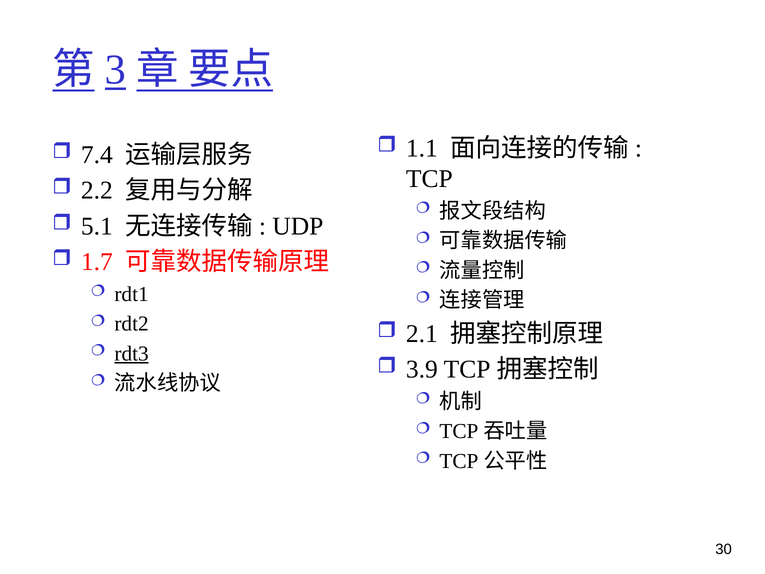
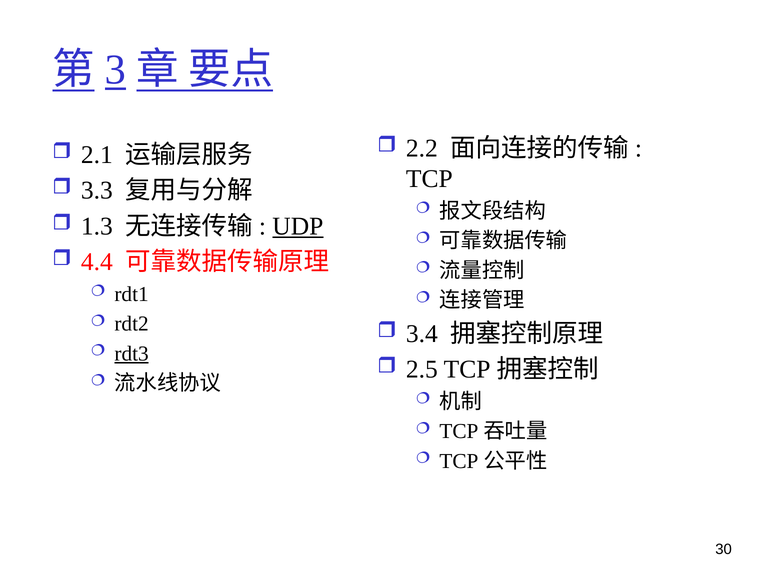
1.1: 1.1 -> 2.2
7.4: 7.4 -> 2.1
2.2: 2.2 -> 3.3
5.1: 5.1 -> 1.3
UDP underline: none -> present
1.7: 1.7 -> 4.4
2.1: 2.1 -> 3.4
3.9: 3.9 -> 2.5
